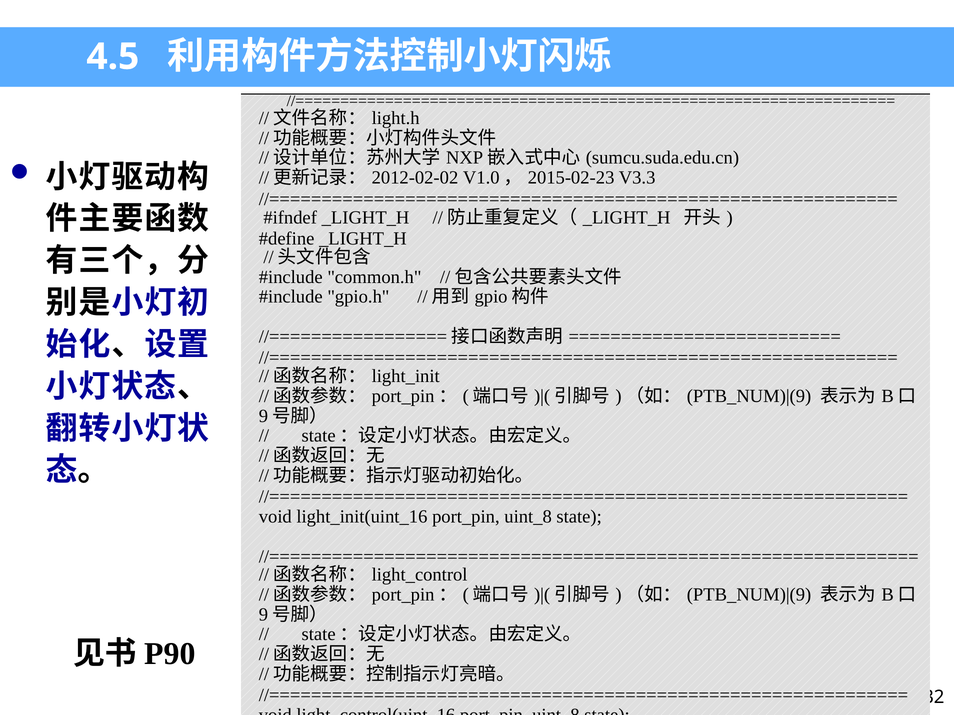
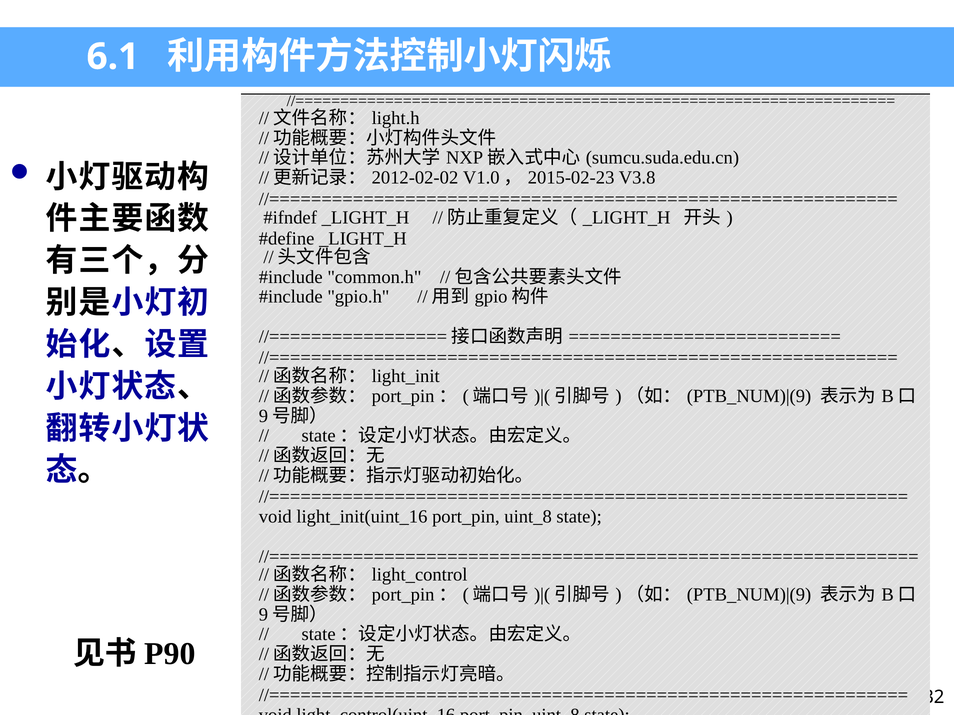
4.5: 4.5 -> 6.1
V3.3: V3.3 -> V3.8
